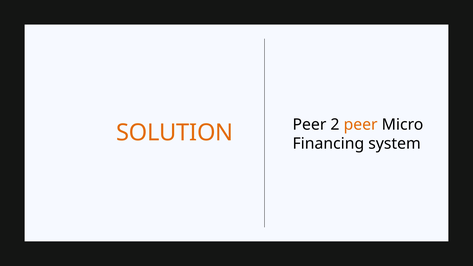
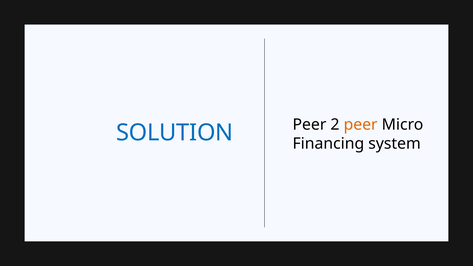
SOLUTION colour: orange -> blue
